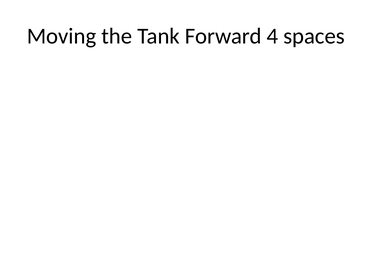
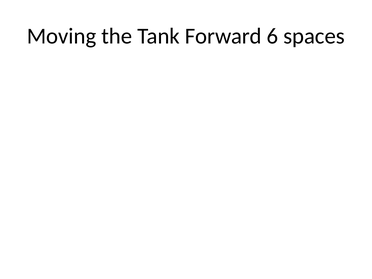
4: 4 -> 6
